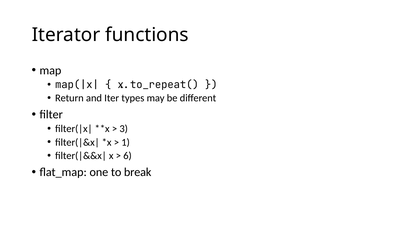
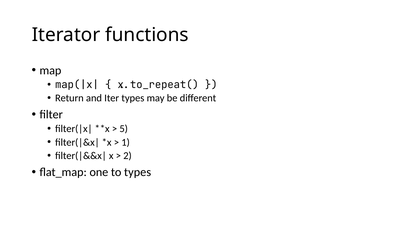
3: 3 -> 5
6: 6 -> 2
to break: break -> types
